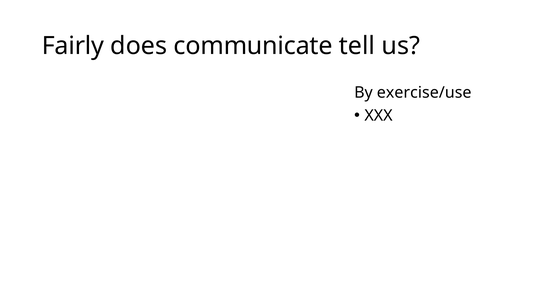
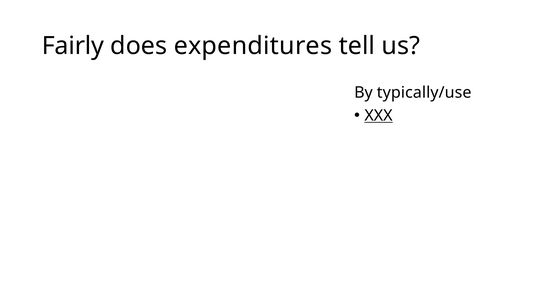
communicate: communicate -> expenditures
exercise/use: exercise/use -> typically/use
XXX underline: none -> present
